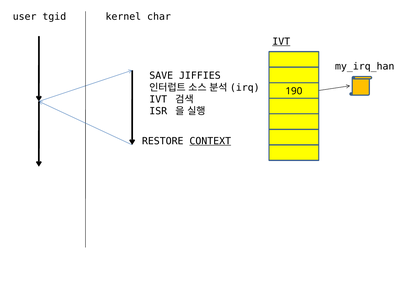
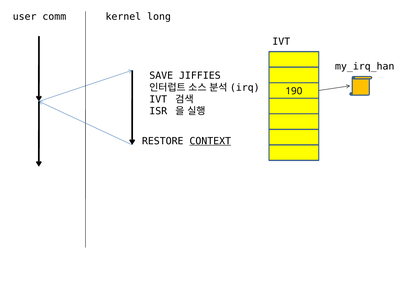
tgid: tgid -> comm
char: char -> long
IVT at (281, 42) underline: present -> none
